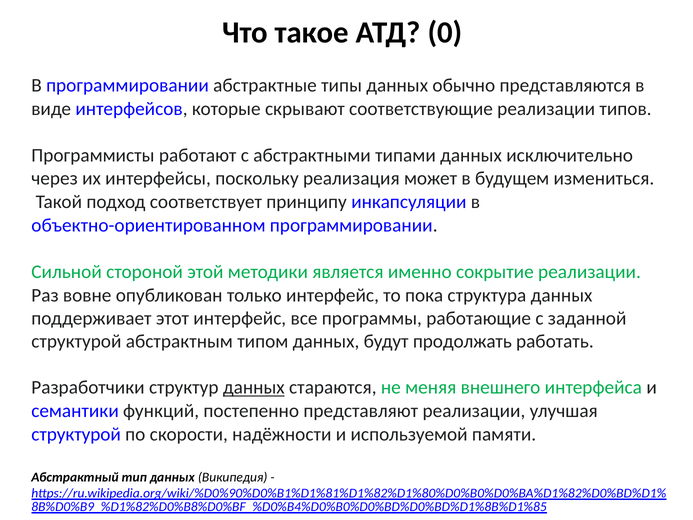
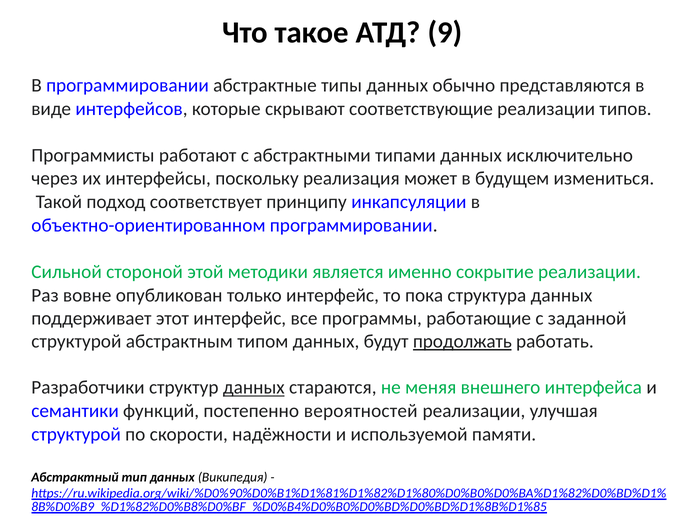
0: 0 -> 9
продолжать underline: none -> present
представляют: представляют -> вероятностей
